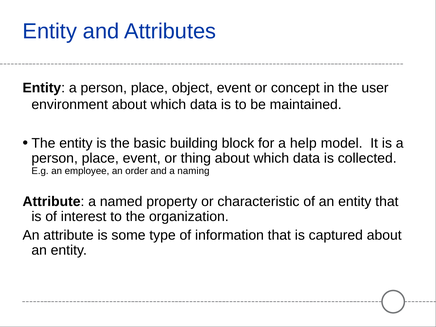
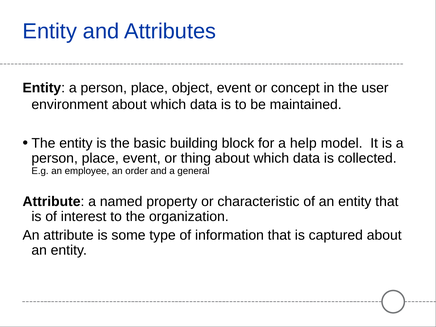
naming: naming -> general
